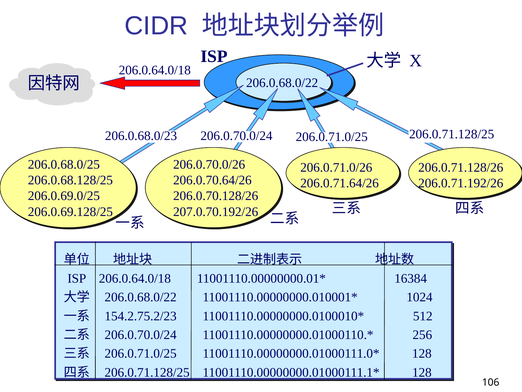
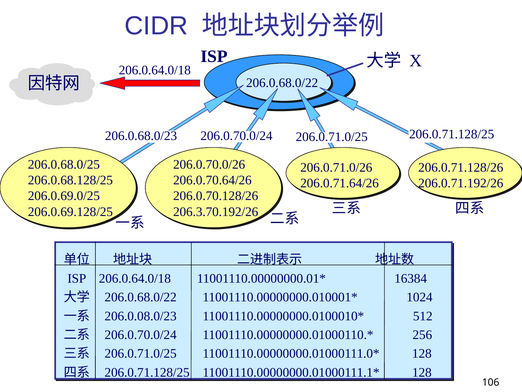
207.0.70.192/26: 207.0.70.192/26 -> 206.3.70.192/26
154.2.75.2/23: 154.2.75.2/23 -> 206.0.08.0/23
